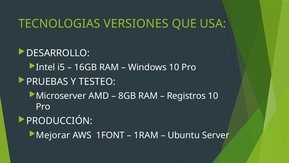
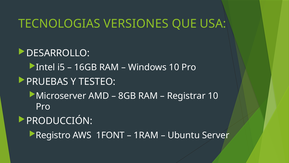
Registros: Registros -> Registrar
Mejorar: Mejorar -> Registro
